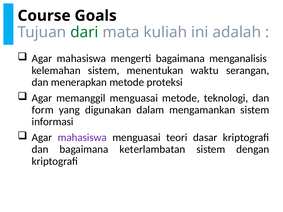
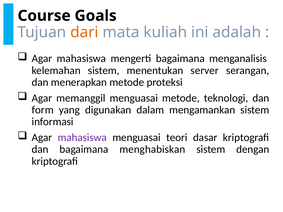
dari colour: green -> orange
waktu: waktu -> server
keterlambatan: keterlambatan -> menghabiskan
